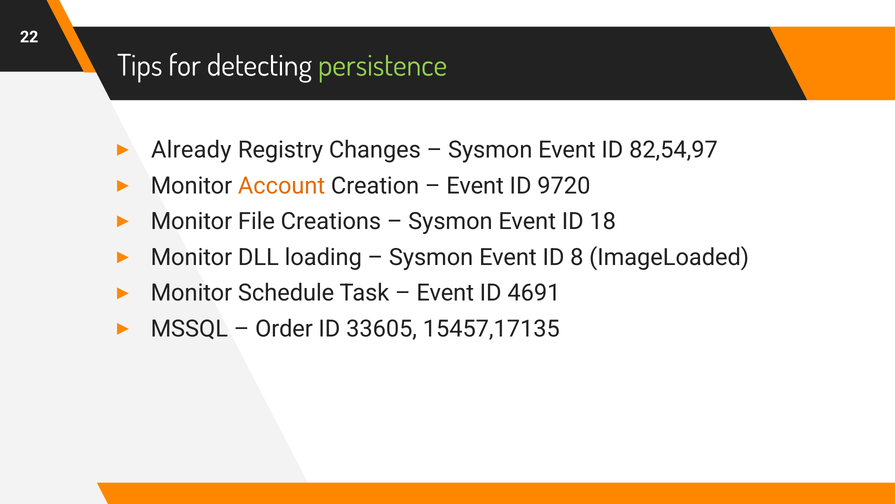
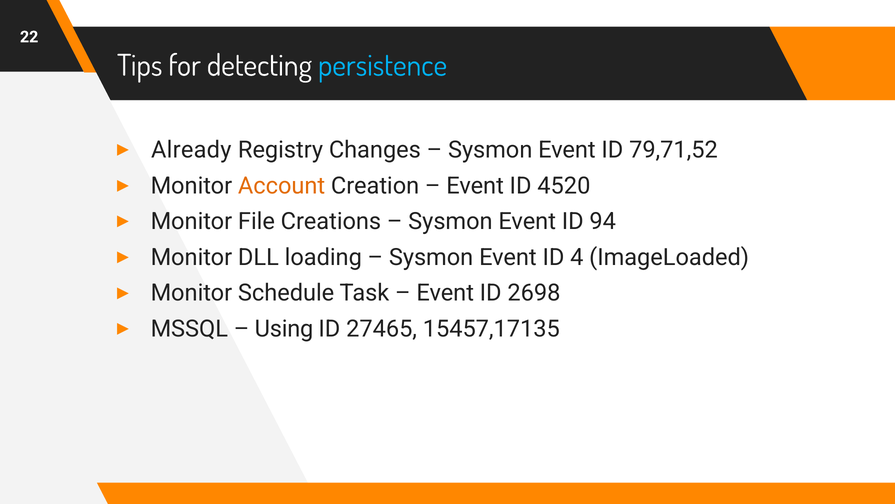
persistence colour: light green -> light blue
82,54,97: 82,54,97 -> 79,71,52
9720: 9720 -> 4520
18: 18 -> 94
8: 8 -> 4
4691: 4691 -> 2698
Order: Order -> Using
33605: 33605 -> 27465
